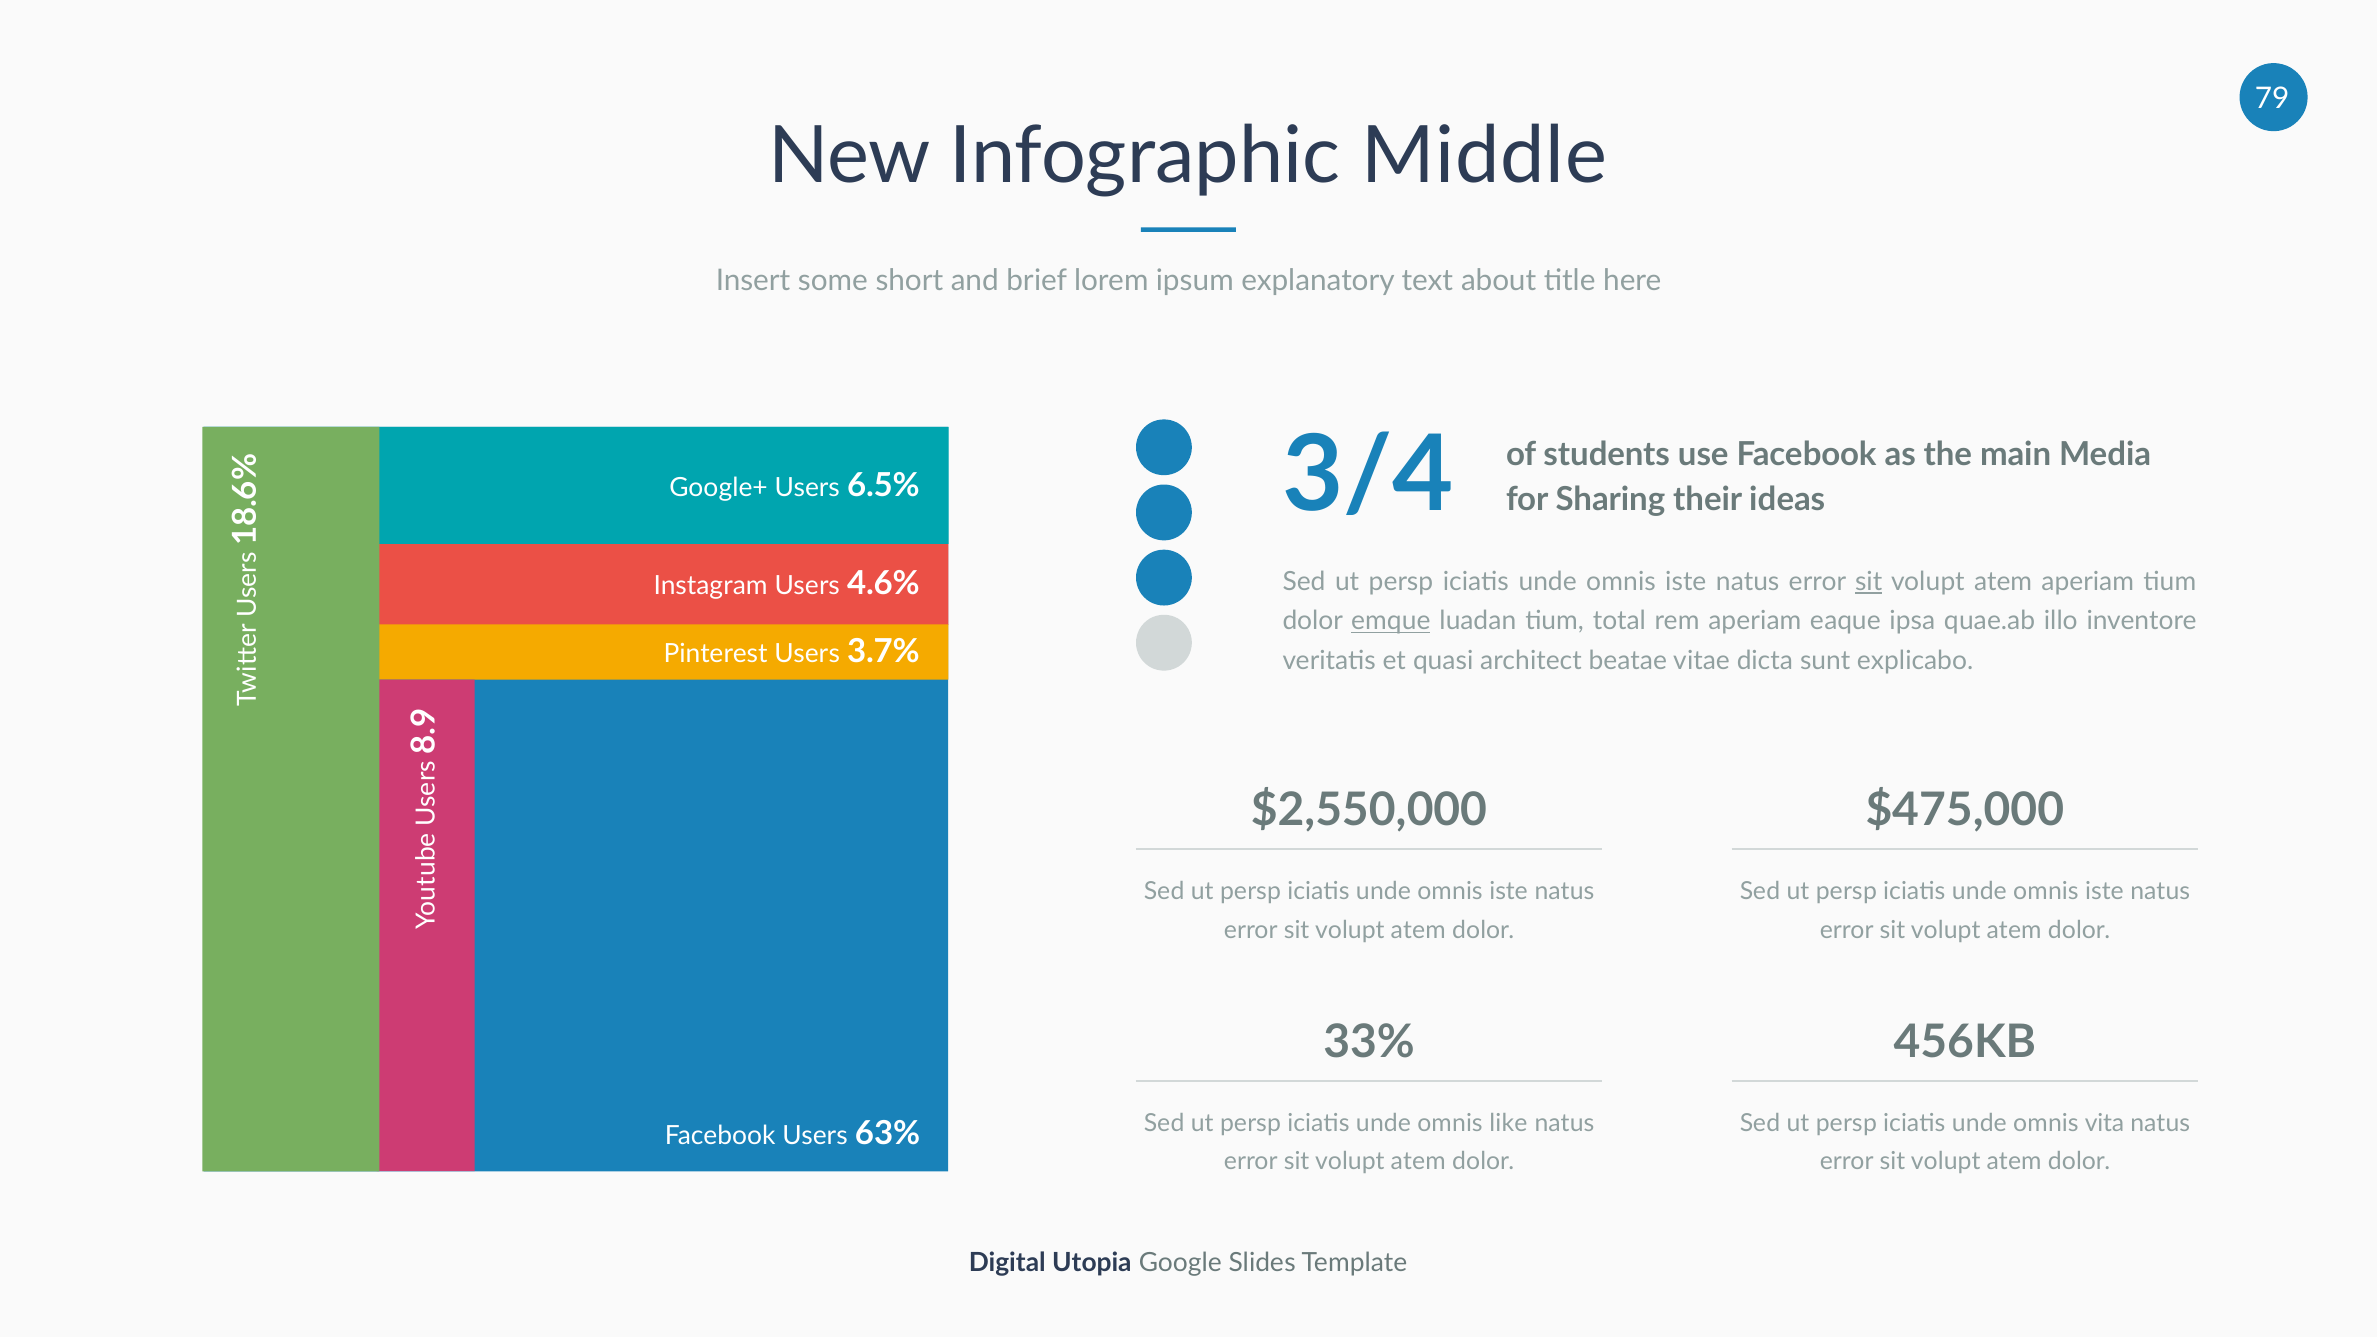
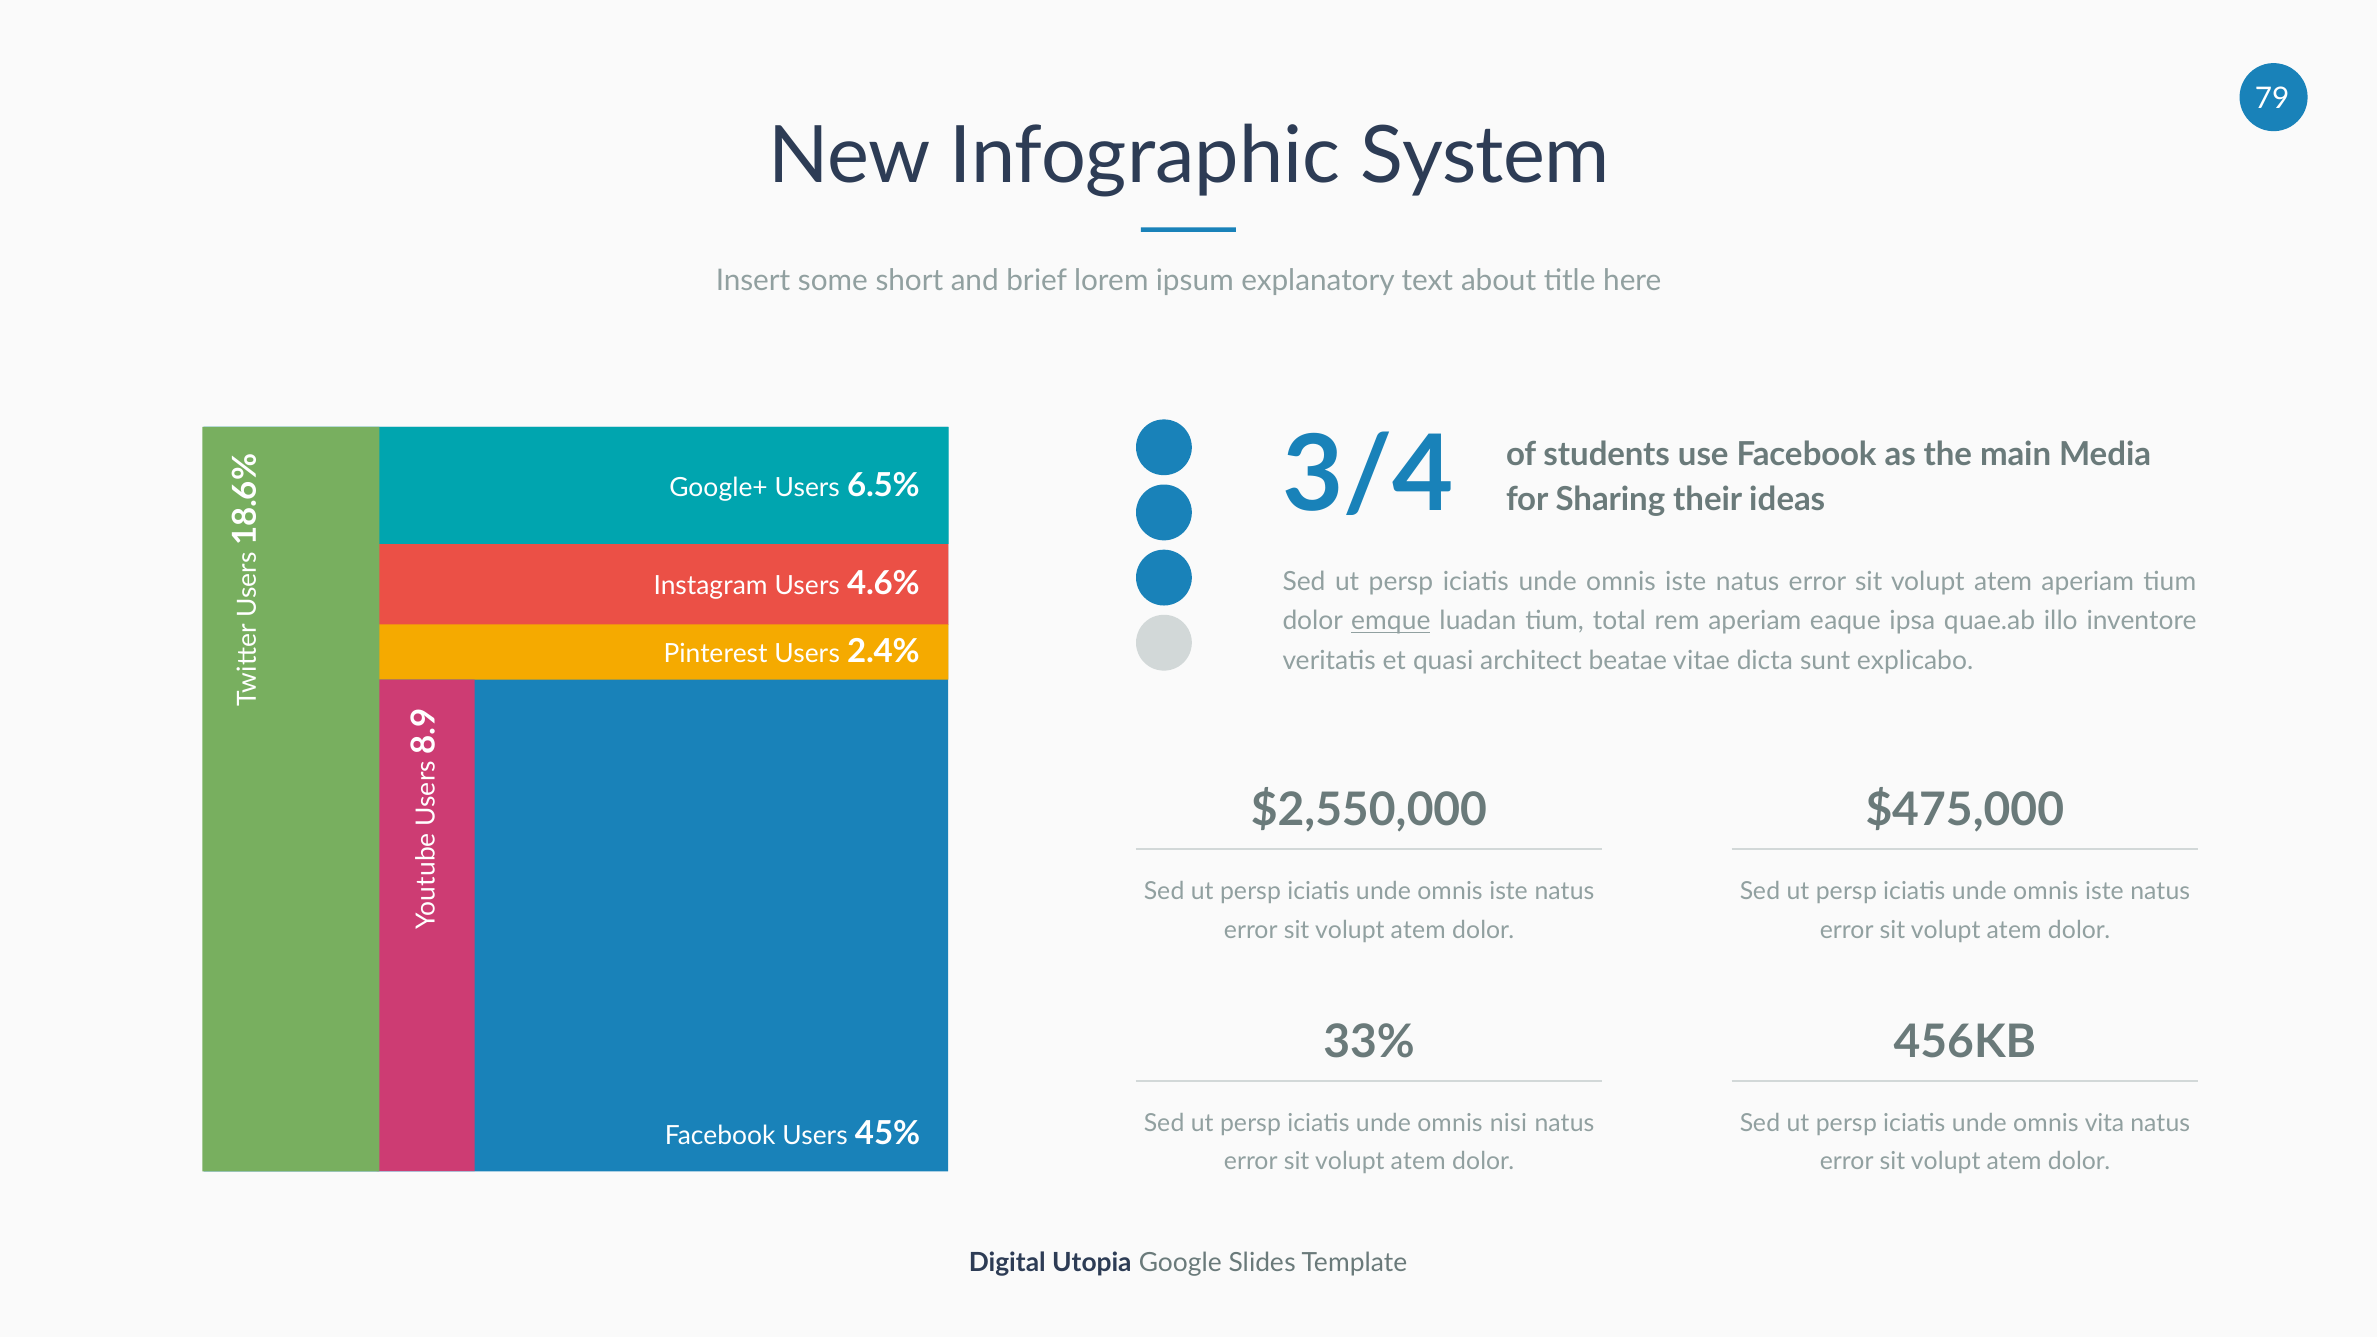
Middle: Middle -> System
sit at (1869, 582) underline: present -> none
3.7%: 3.7% -> 2.4%
like: like -> nisi
63%: 63% -> 45%
